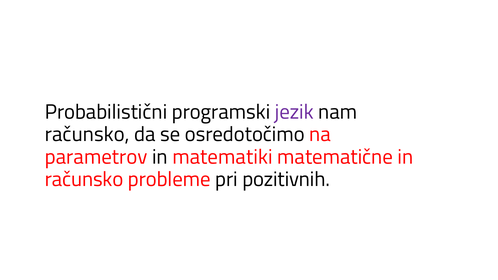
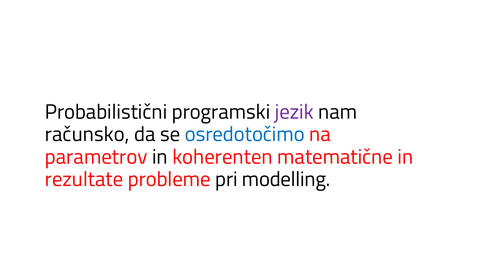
osredotočimo colour: black -> blue
matematiki: matematiki -> koherenten
računsko at (84, 179): računsko -> rezultate
pozitivnih: pozitivnih -> modelling
